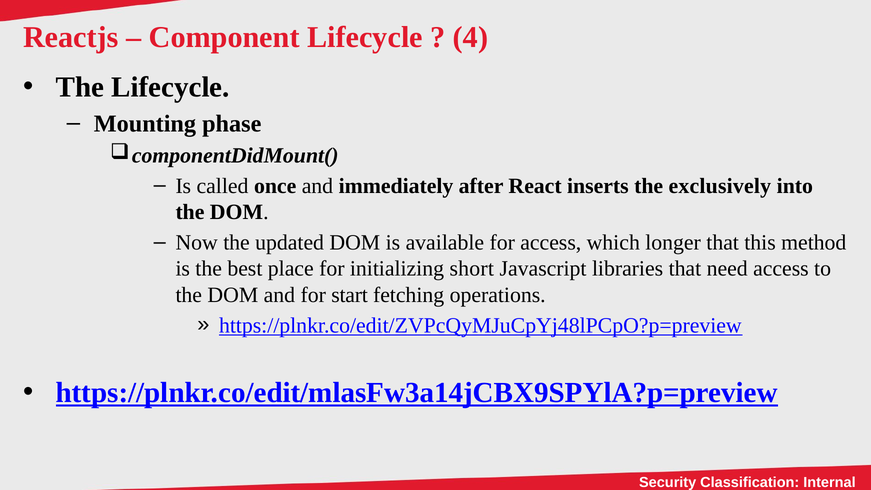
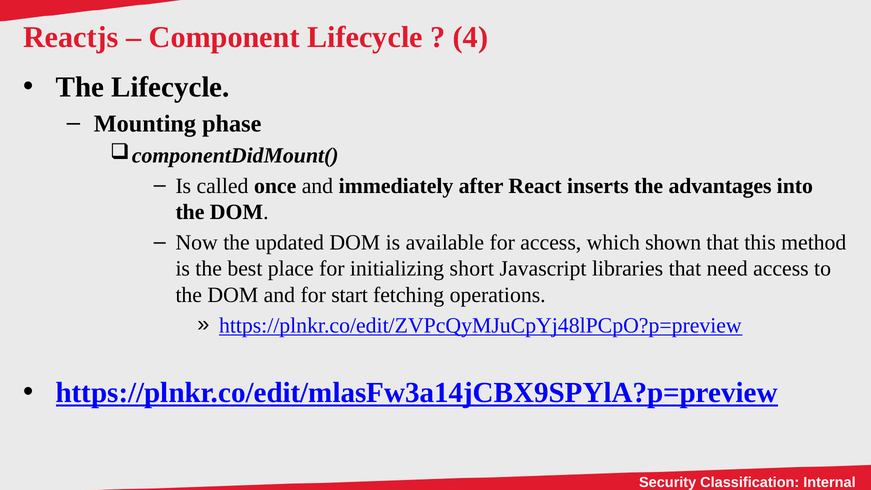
exclusively: exclusively -> advantages
longer: longer -> shown
